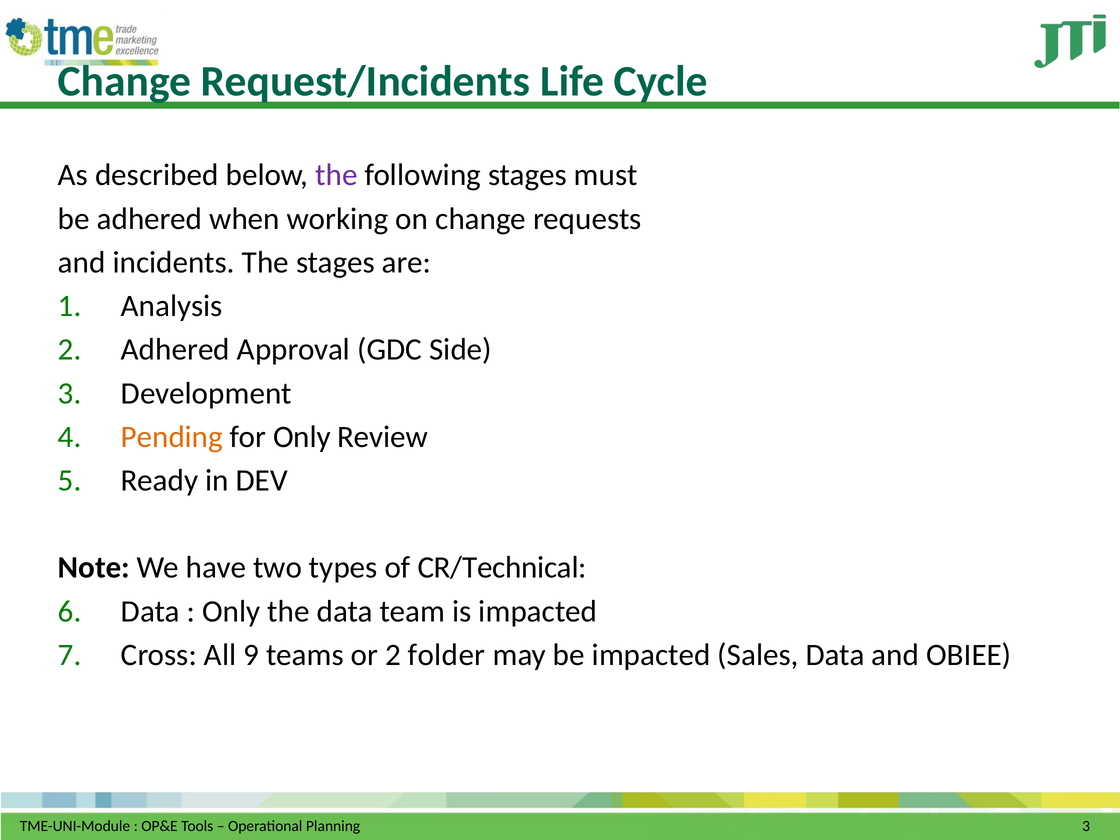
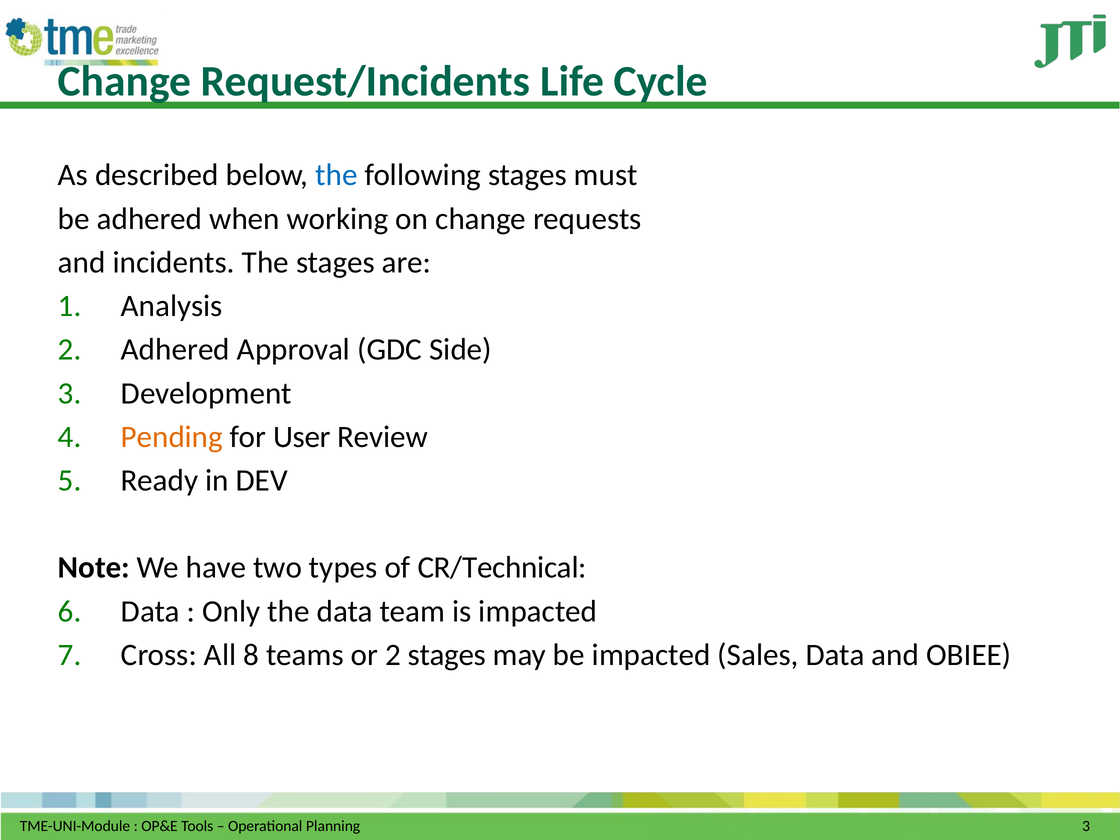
the at (336, 175) colour: purple -> blue
for Only: Only -> User
9: 9 -> 8
2 folder: folder -> stages
